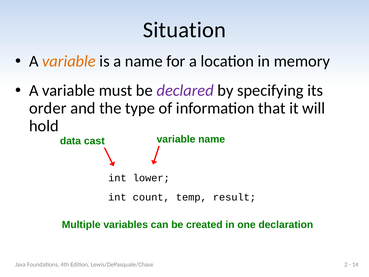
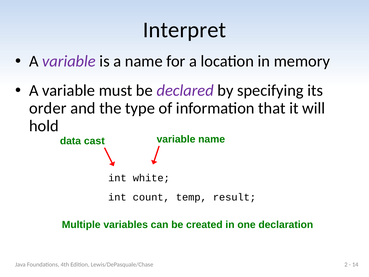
Situation: Situation -> Interpret
variable at (69, 61) colour: orange -> purple
lower: lower -> white
